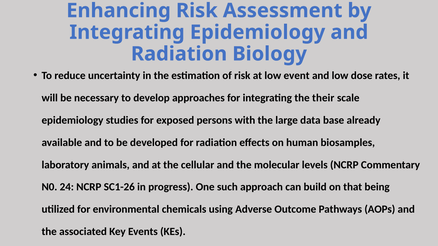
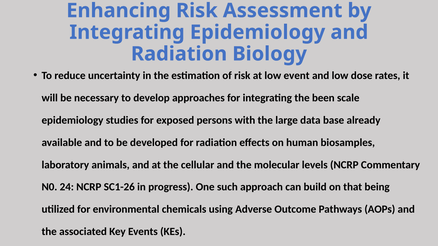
their: their -> been
